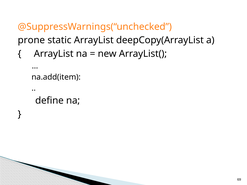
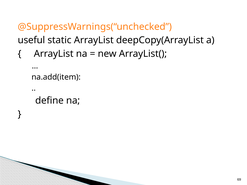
prone: prone -> useful
